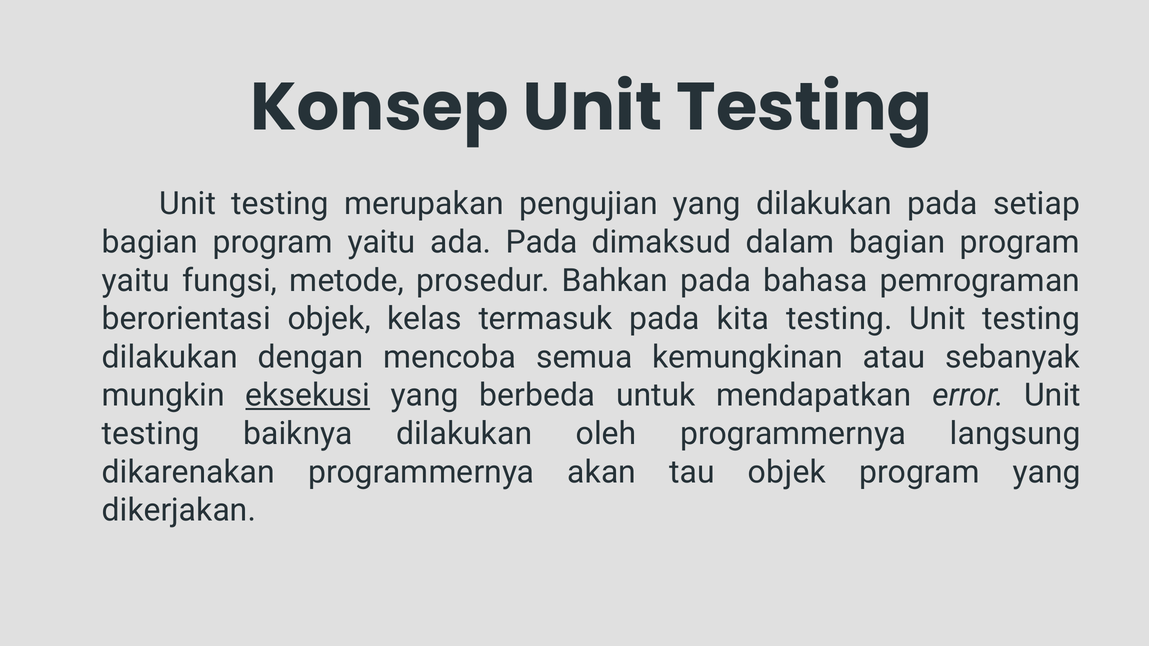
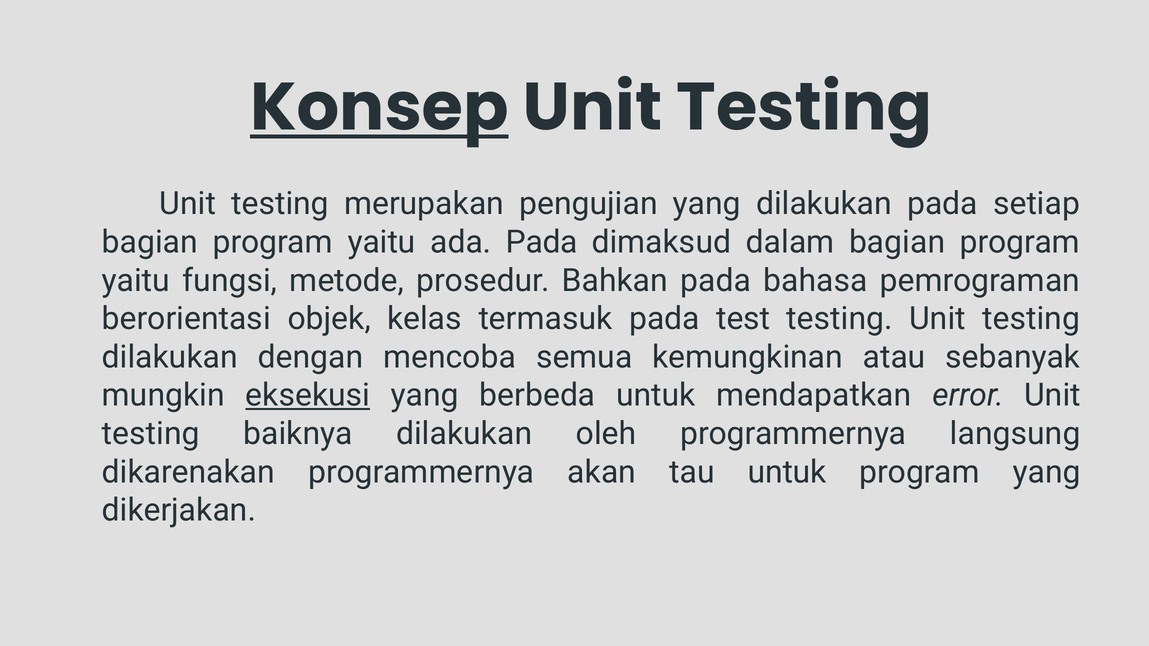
Konsep underline: none -> present
kita: kita -> test
tau objek: objek -> untuk
